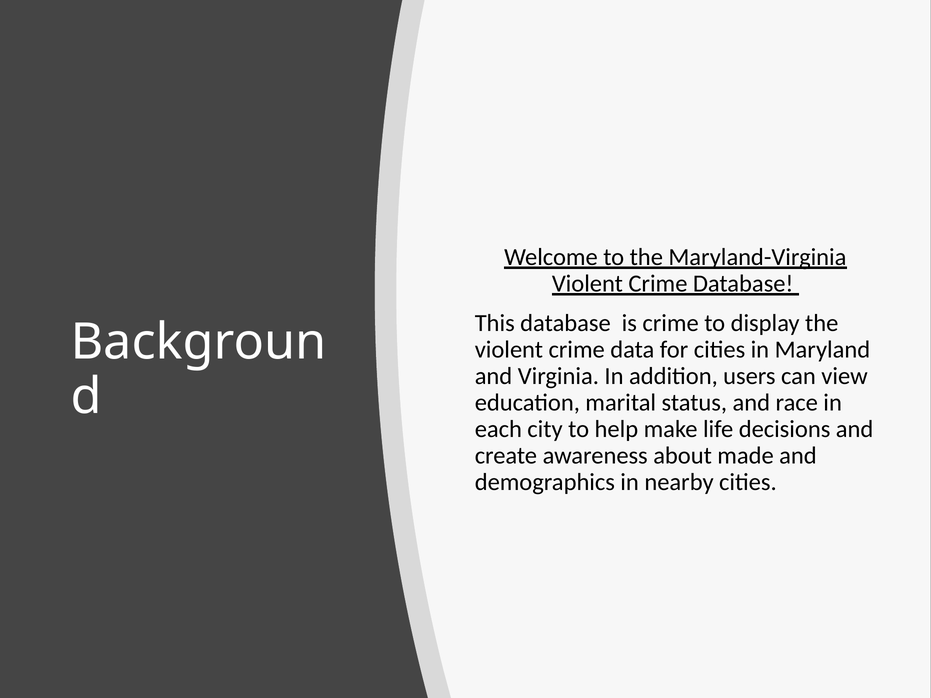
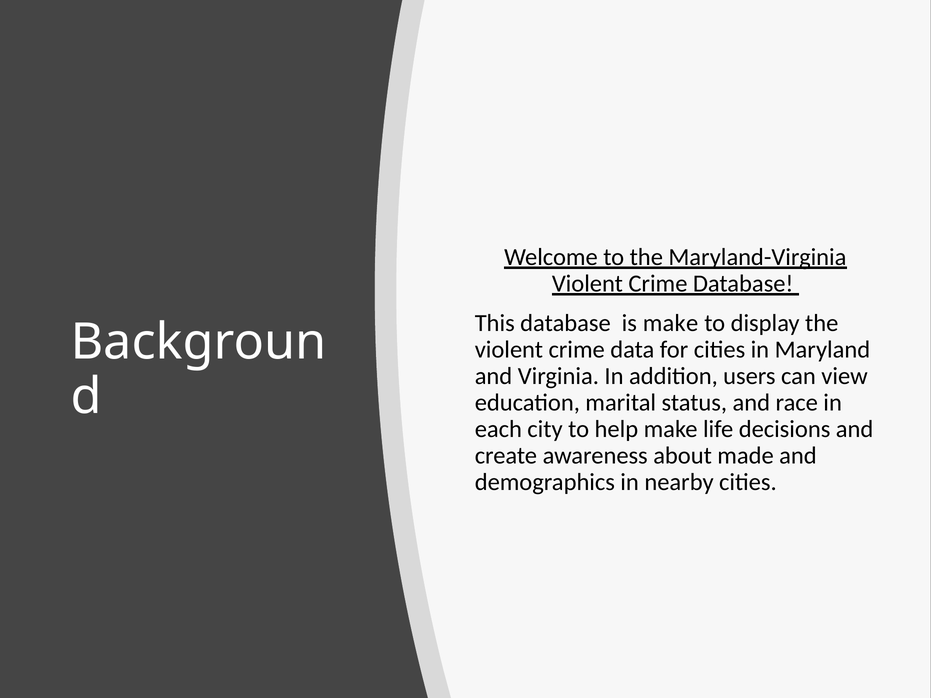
is crime: crime -> make
